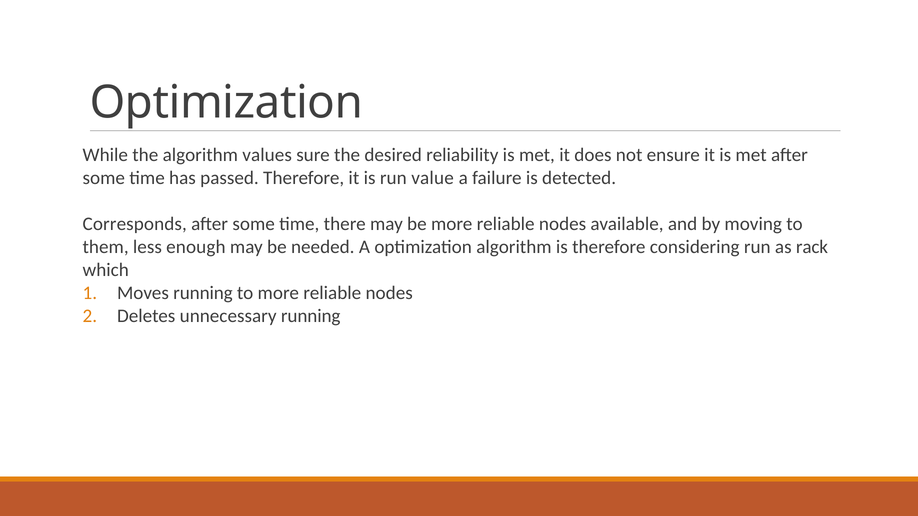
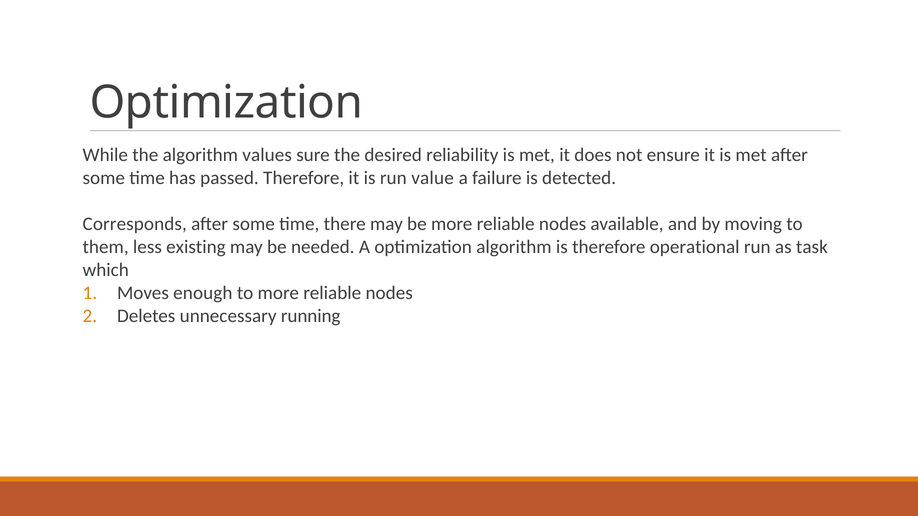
enough: enough -> existing
considering: considering -> operational
rack: rack -> task
Moves running: running -> enough
